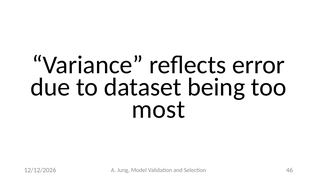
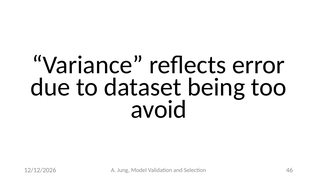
most: most -> avoid
